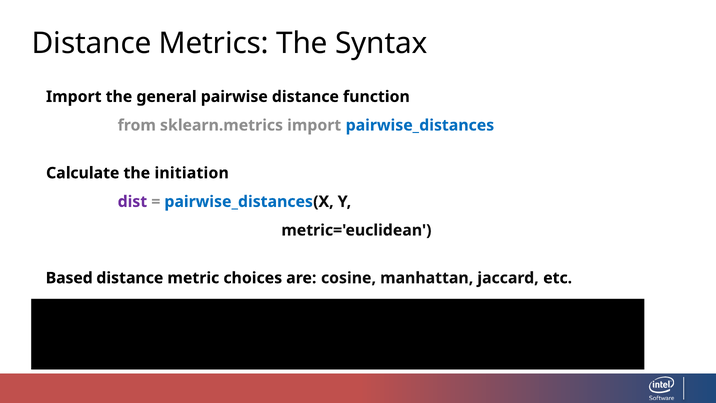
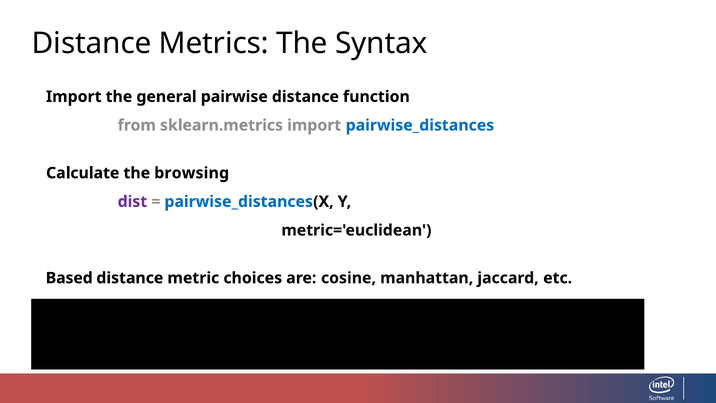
initiation: initiation -> browsing
